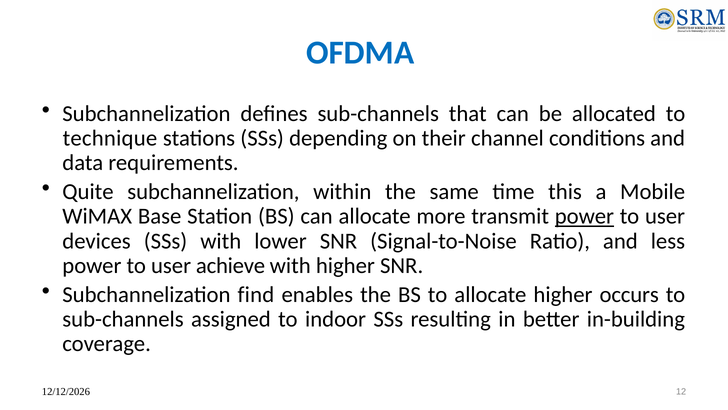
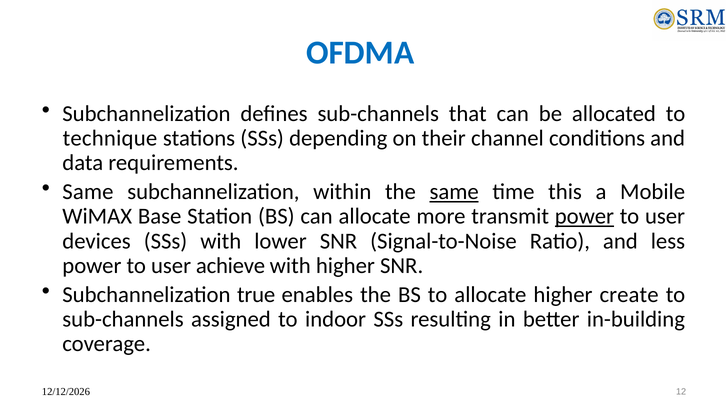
Quite at (88, 192): Quite -> Same
same at (454, 192) underline: none -> present
find: find -> true
occurs: occurs -> create
